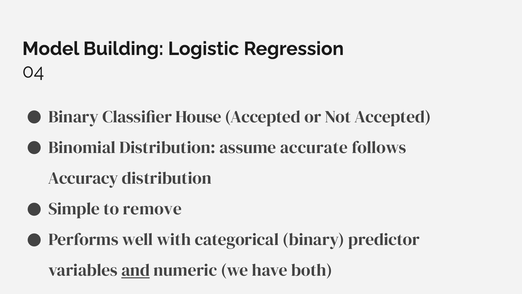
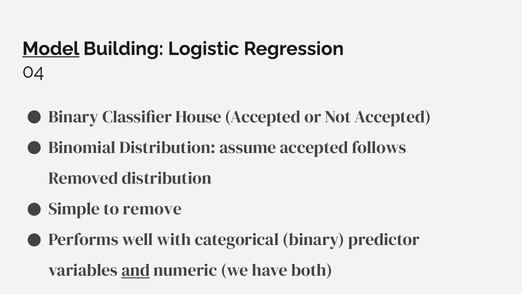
Model underline: none -> present
assume accurate: accurate -> accepted
Accuracy: Accuracy -> Removed
